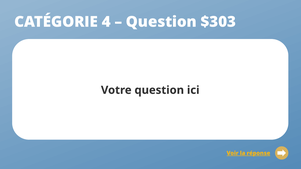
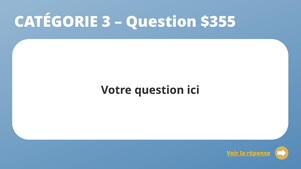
4: 4 -> 3
$303: $303 -> $355
